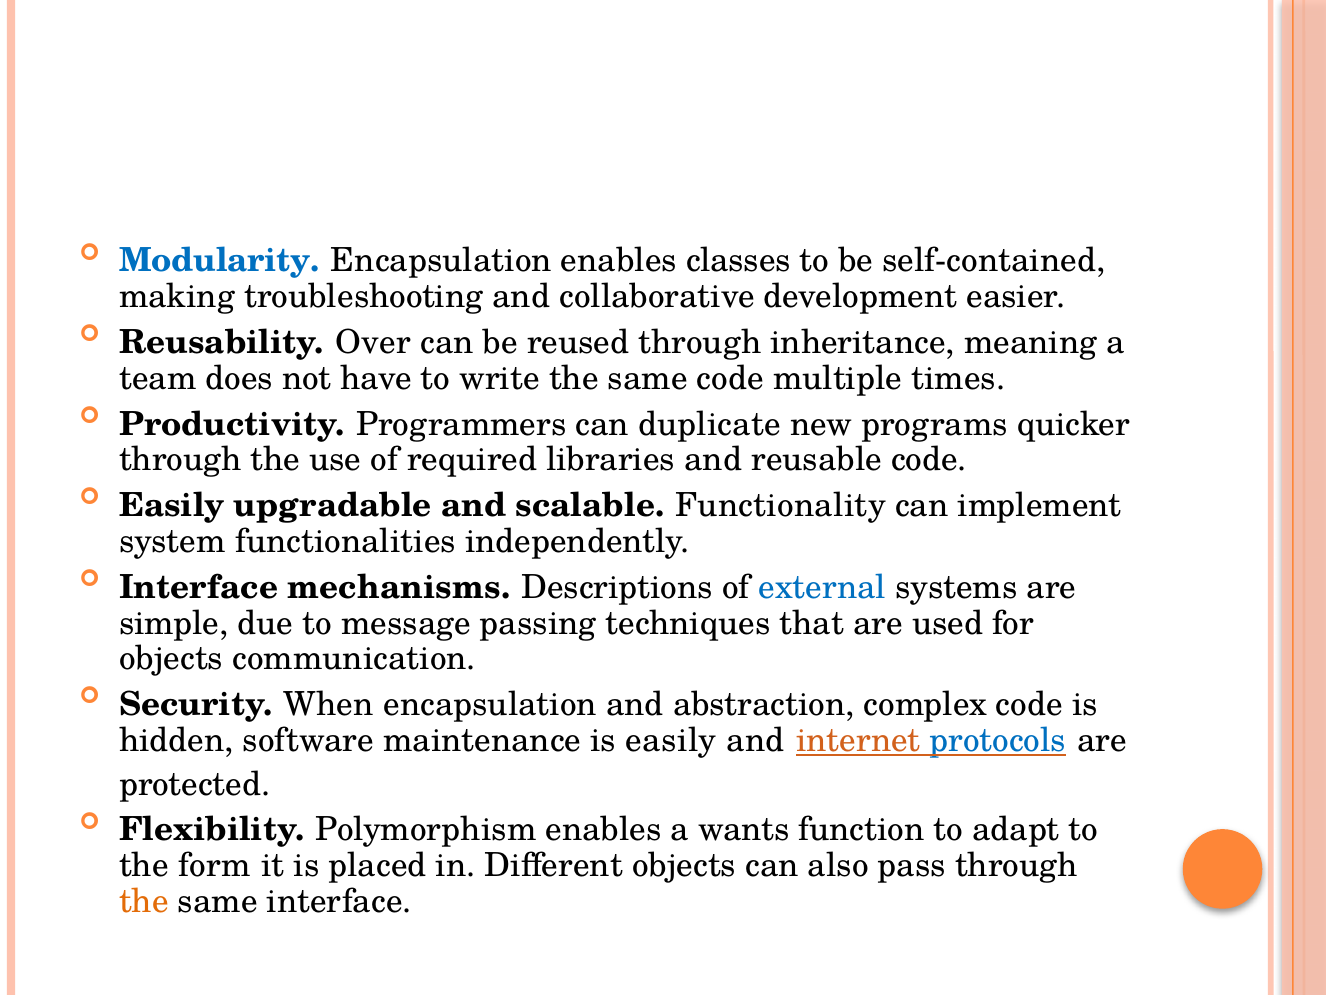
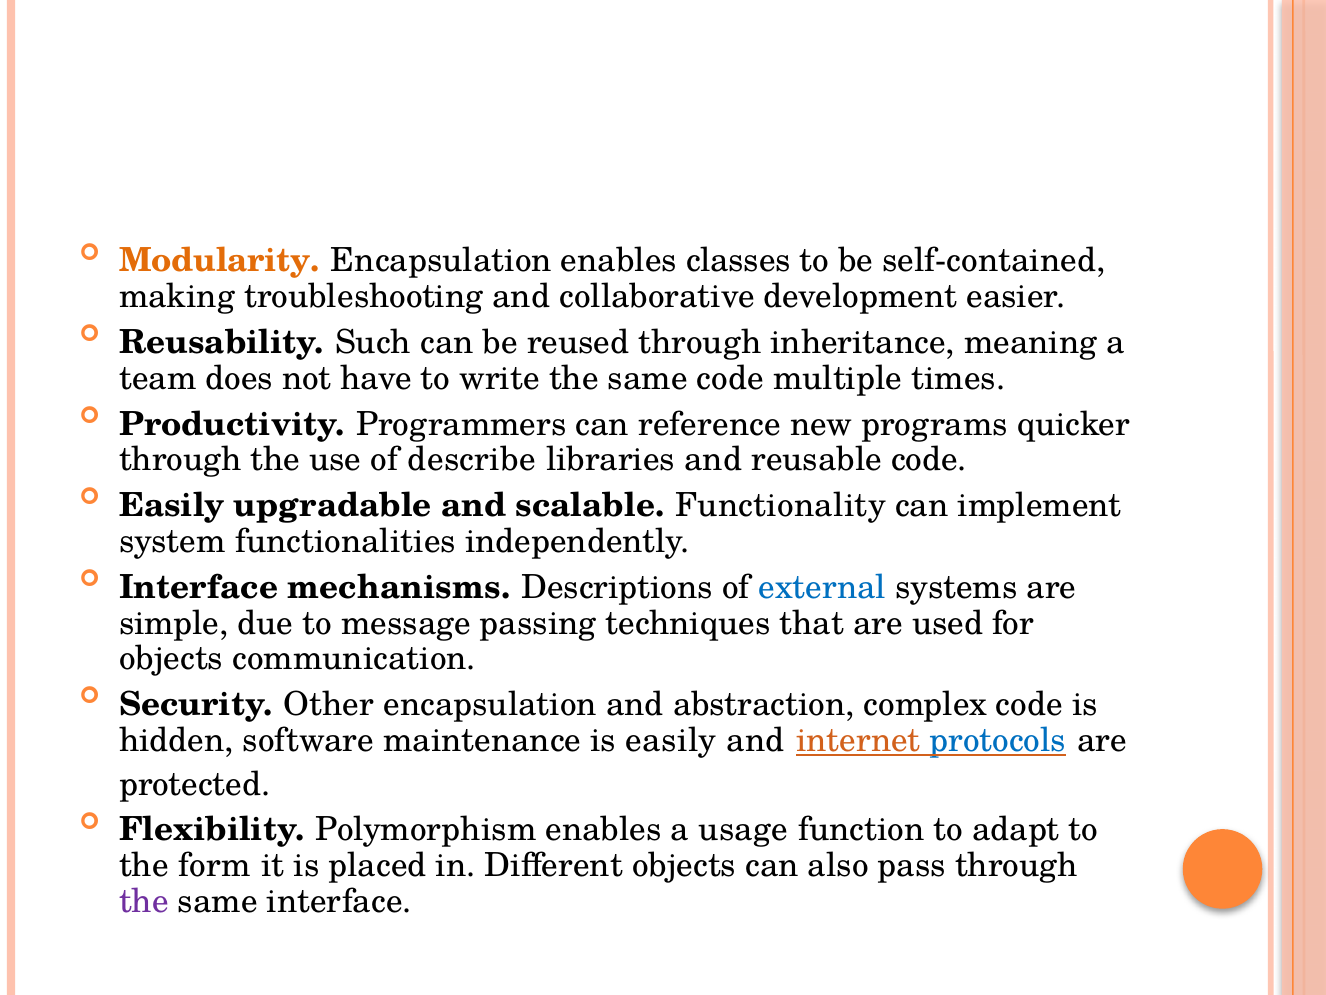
Modularity colour: blue -> orange
Over: Over -> Such
duplicate: duplicate -> reference
required: required -> describe
When: When -> Other
wants: wants -> usage
the at (144, 901) colour: orange -> purple
